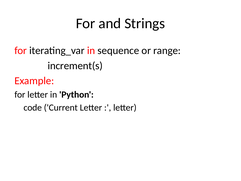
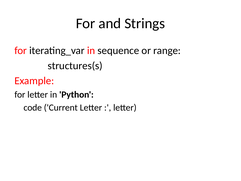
increment(s: increment(s -> structures(s
